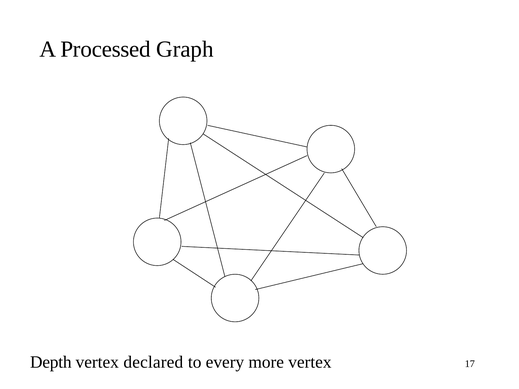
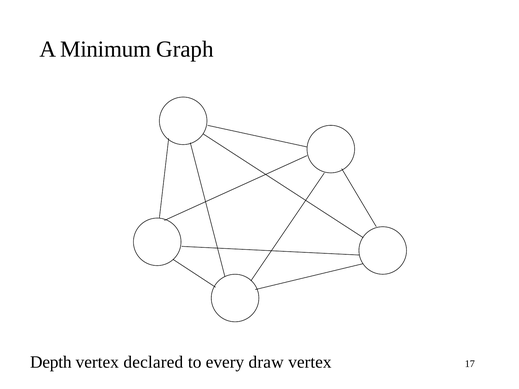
Processed: Processed -> Minimum
more: more -> draw
